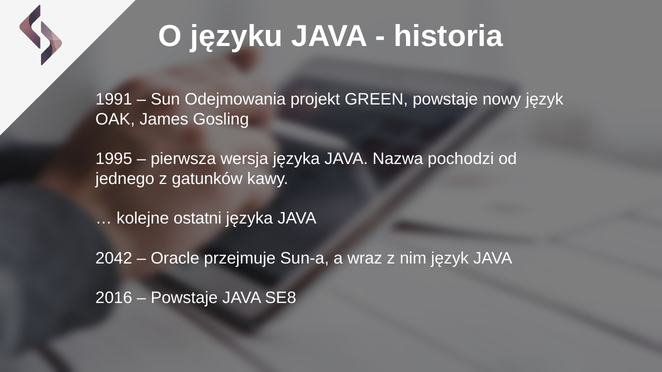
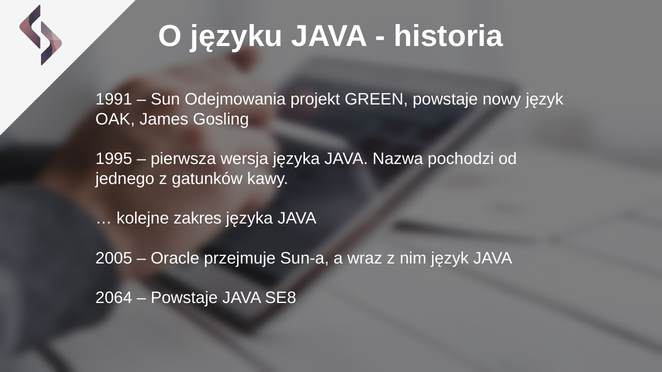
ostatni: ostatni -> zakres
2042: 2042 -> 2005
2016: 2016 -> 2064
